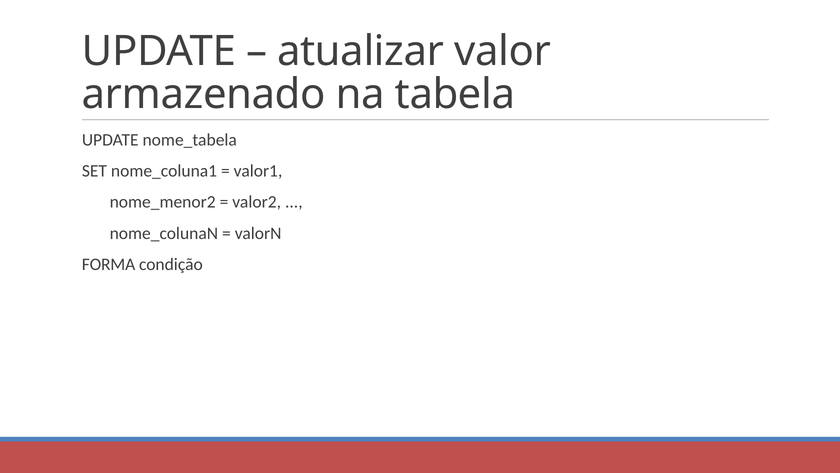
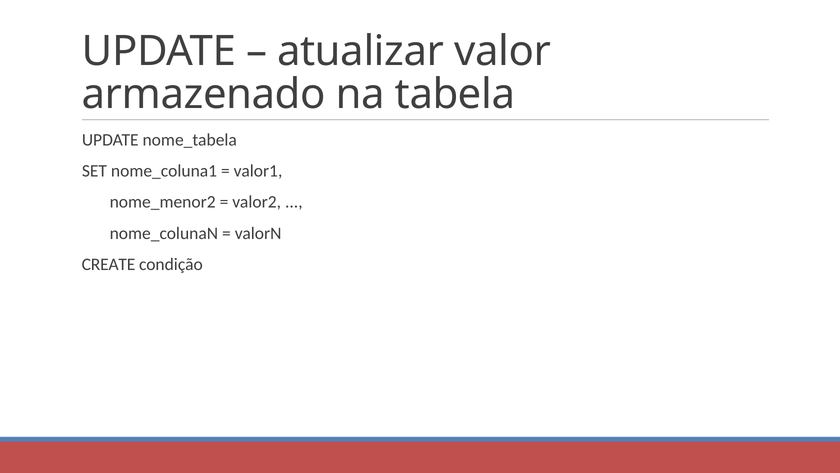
FORMA: FORMA -> CREATE
